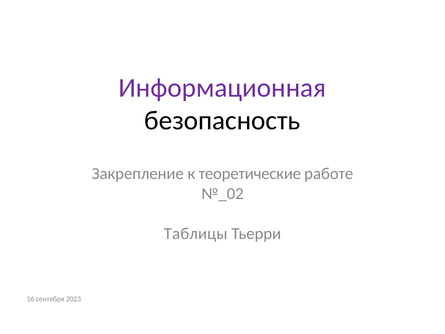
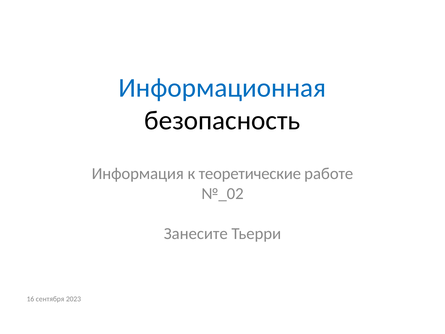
Информационная colour: purple -> blue
Закрепление: Закрепление -> Информация
Таблицы: Таблицы -> Занесите
